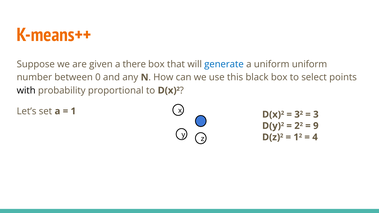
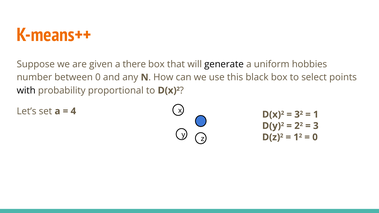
generate colour: blue -> black
uniform uniform: uniform -> hobbies
1: 1 -> 4
3: 3 -> 1
9: 9 -> 3
4 at (315, 137): 4 -> 0
